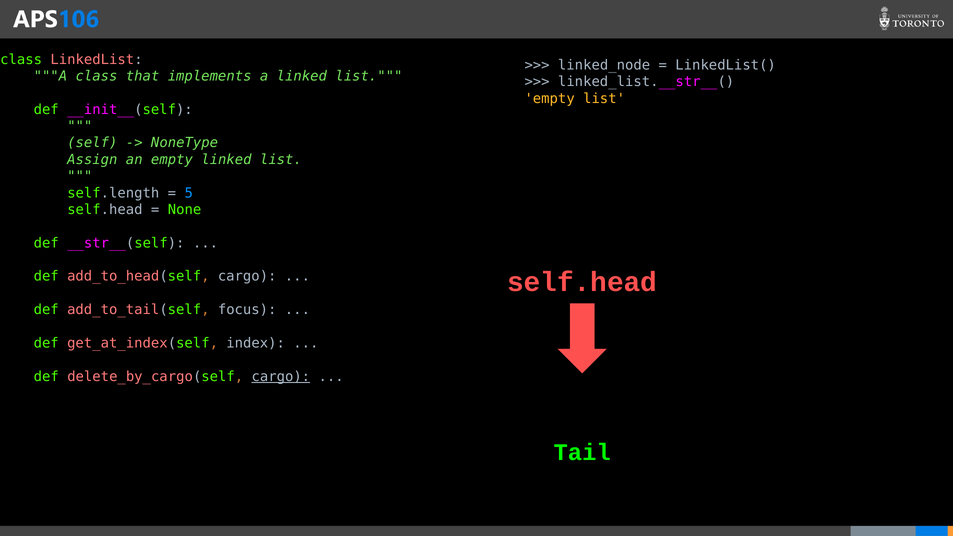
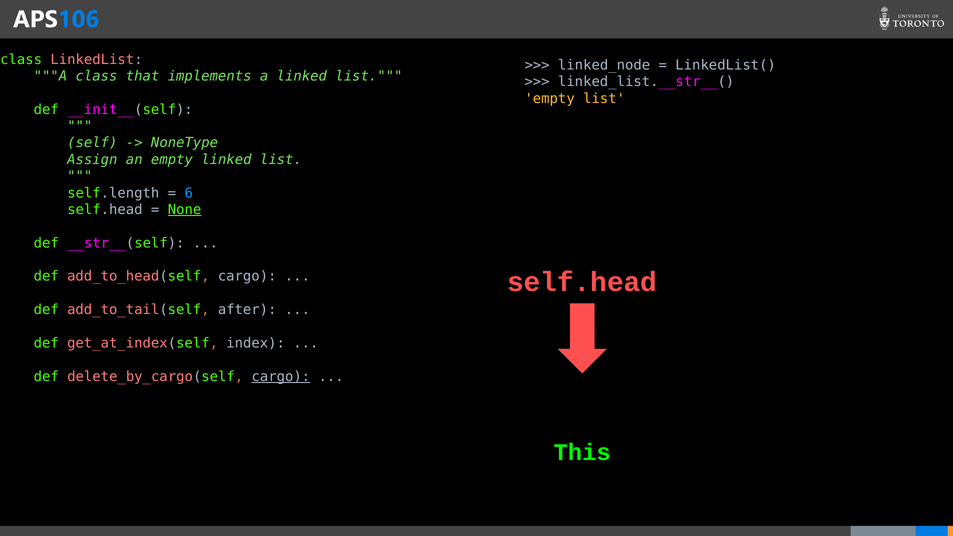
5: 5 -> 6
None underline: none -> present
focus: focus -> after
Tail: Tail -> This
